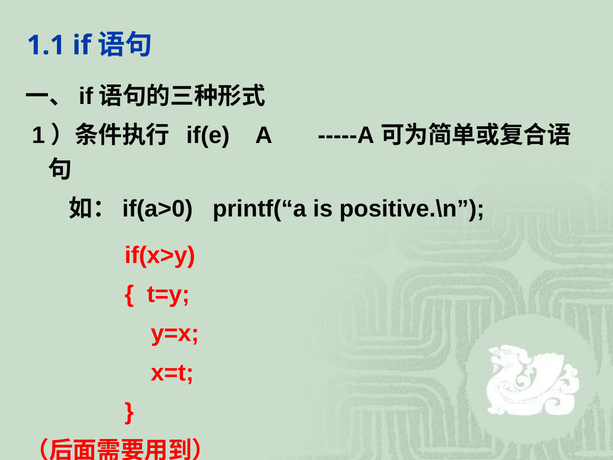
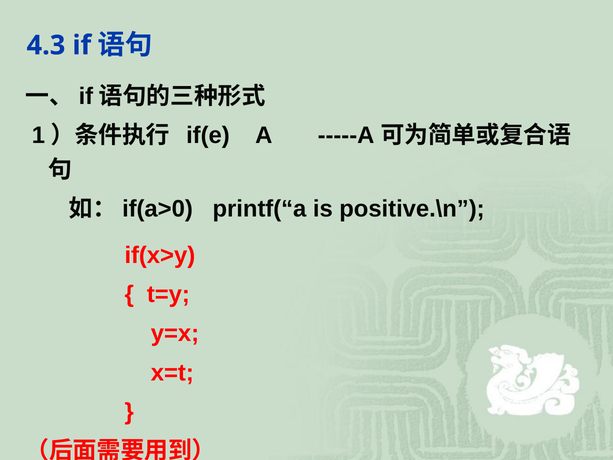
1.1: 1.1 -> 4.3
